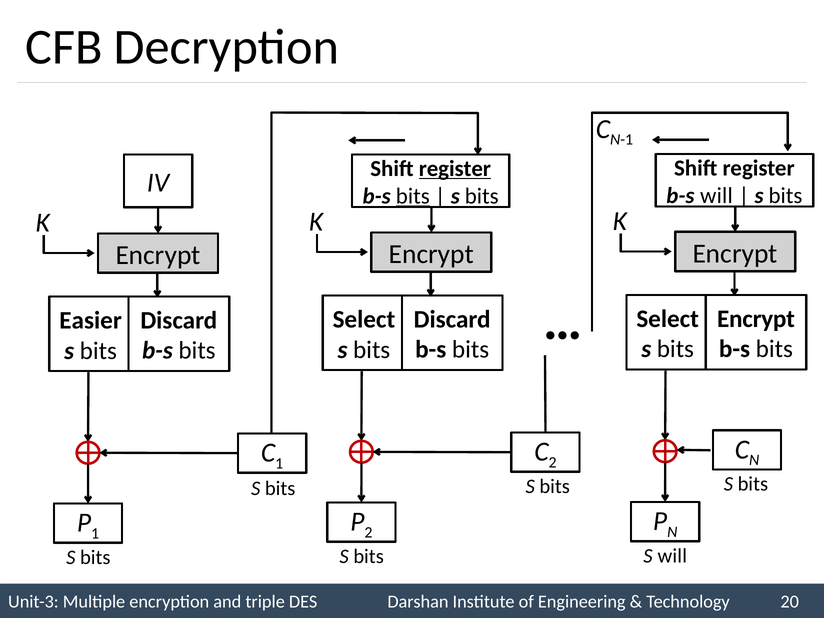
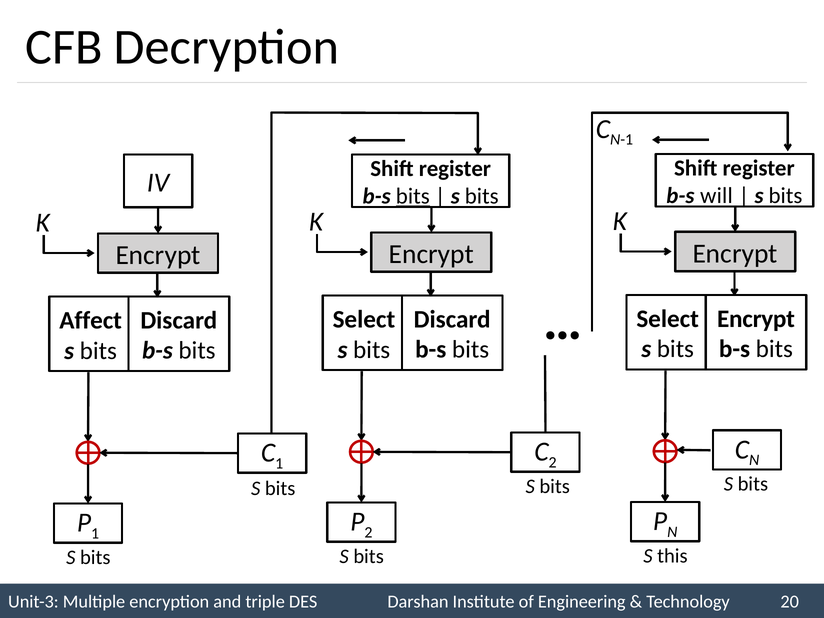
register at (455, 169) underline: present -> none
Easier: Easier -> Affect
S will: will -> this
